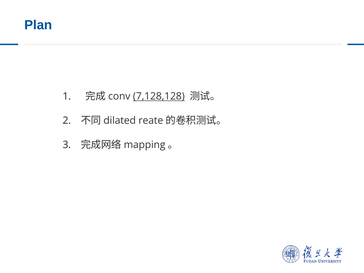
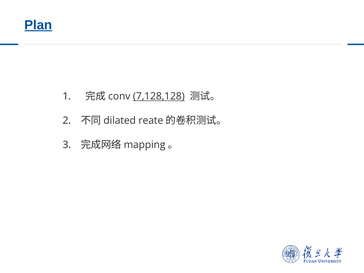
Plan underline: none -> present
